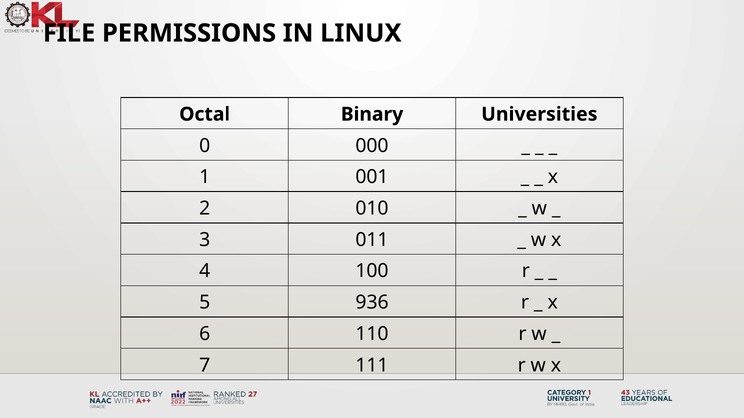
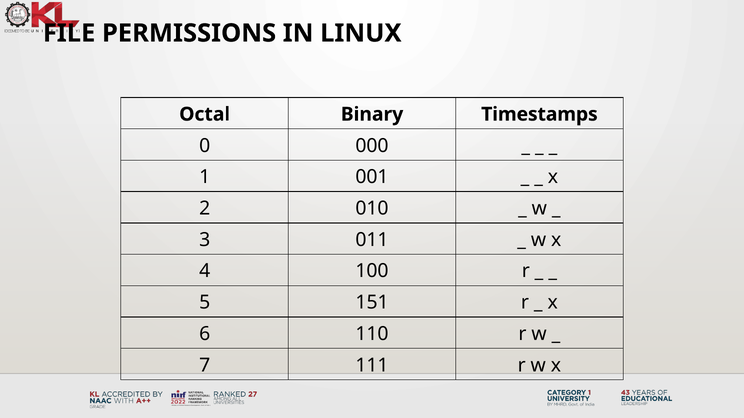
Universities: Universities -> Timestamps
936: 936 -> 151
